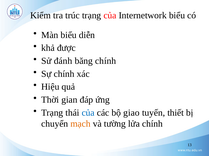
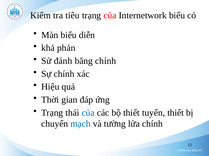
trúc: trúc -> tiêu
được: được -> phản
bộ giao: giao -> thiết
mạch colour: orange -> blue
